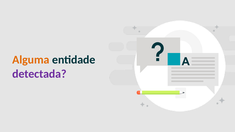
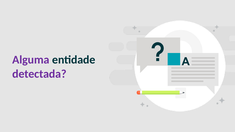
Alguma colour: orange -> purple
